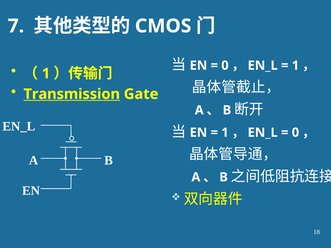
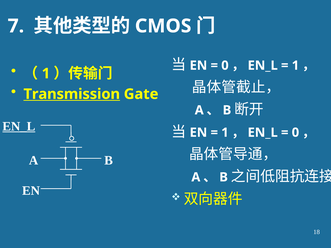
EN_L at (19, 127) underline: none -> present
